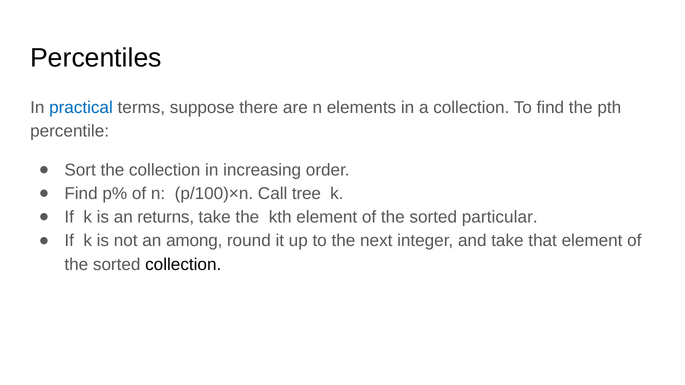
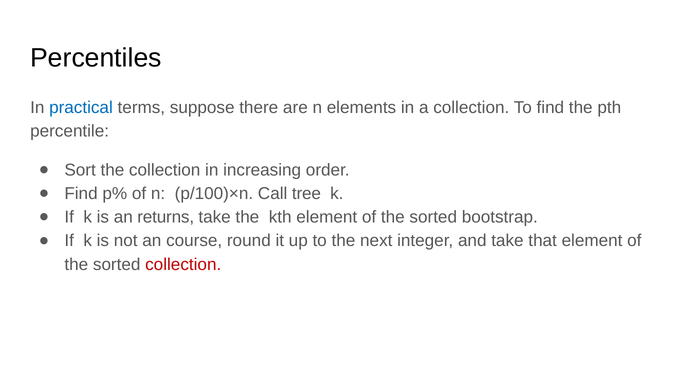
particular: particular -> bootstrap
among: among -> course
collection at (183, 265) colour: black -> red
